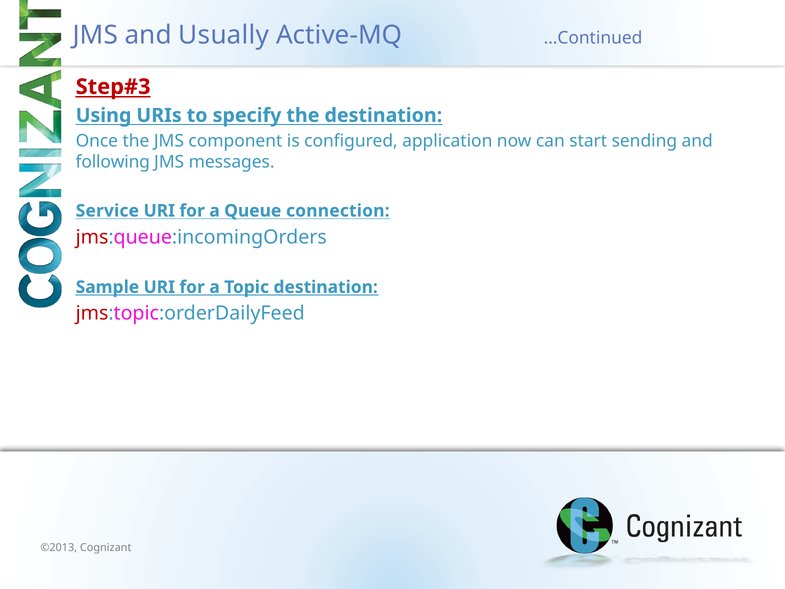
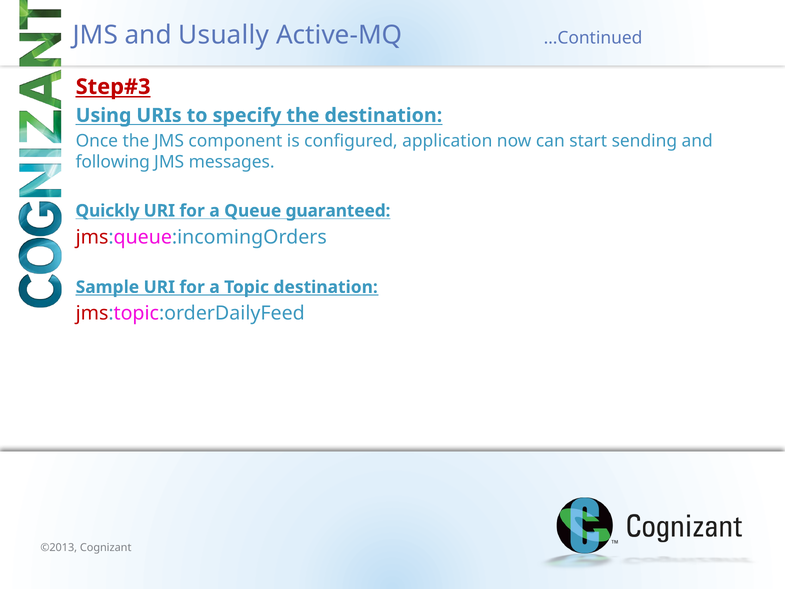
Service: Service -> Quickly
connection: connection -> guaranteed
